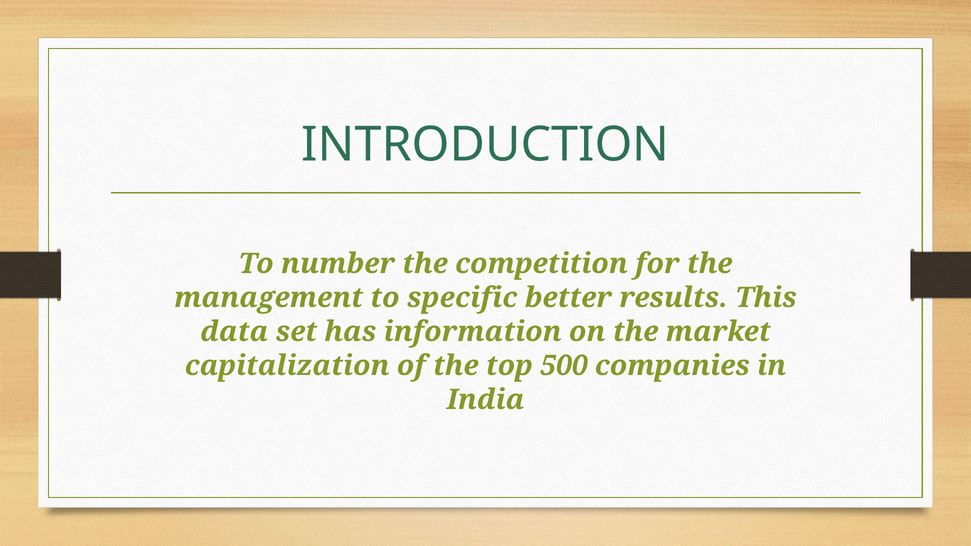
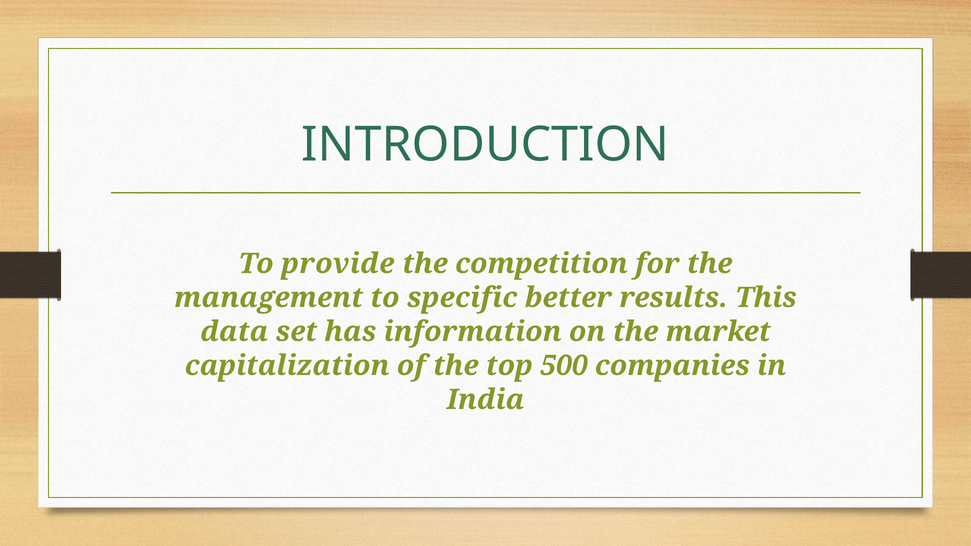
number: number -> provide
